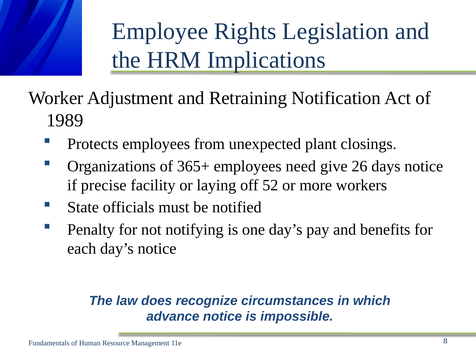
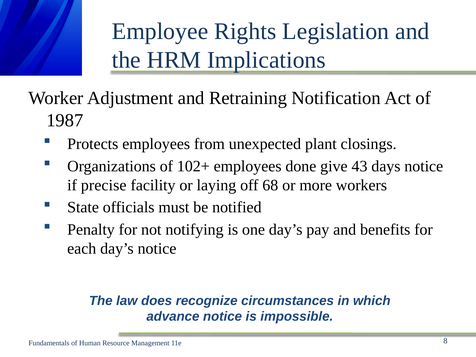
1989: 1989 -> 1987
365+: 365+ -> 102+
need: need -> done
26: 26 -> 43
52: 52 -> 68
